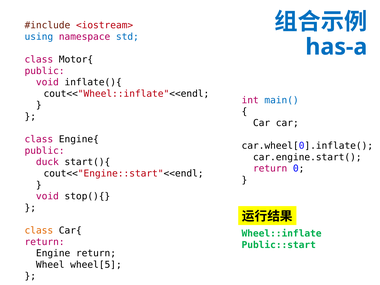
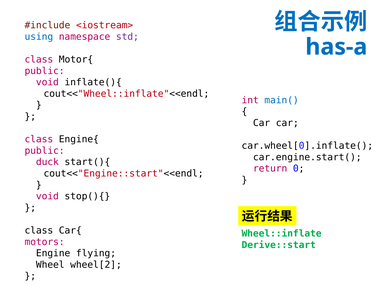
std colour: blue -> purple
class at (39, 231) colour: orange -> black
return at (45, 242): return -> motors
Public::start: Public::start -> Derive::start
Engine return: return -> flying
wheel[5: wheel[5 -> wheel[2
